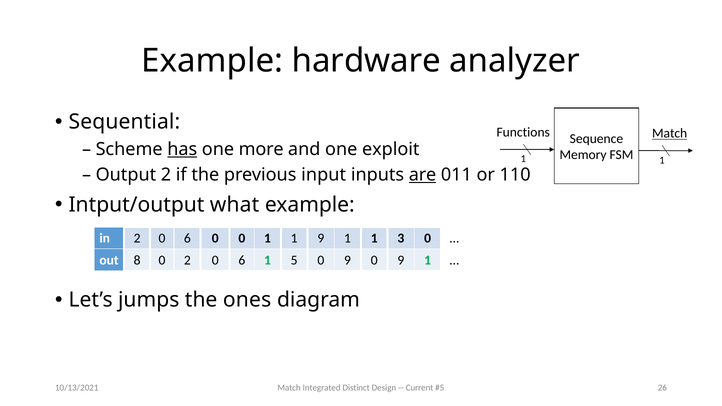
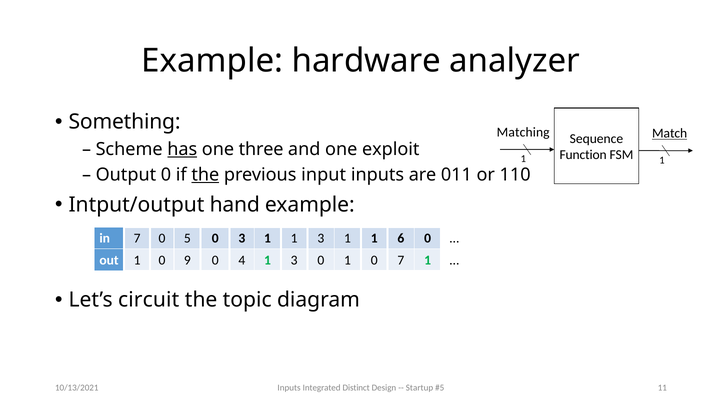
Sequential: Sequential -> Something
Functions: Functions -> Matching
more: more -> three
Memory: Memory -> Function
Output 2: 2 -> 0
the at (205, 175) underline: none -> present
are underline: present -> none
what: what -> hand
in 2: 2 -> 7
6 at (187, 238): 6 -> 5
0 0: 0 -> 3
1 1 9: 9 -> 3
3: 3 -> 6
out 8: 8 -> 1
0 2: 2 -> 9
6 at (242, 260): 6 -> 4
5 at (294, 260): 5 -> 3
9 at (348, 260): 9 -> 1
9 at (401, 260): 9 -> 7
jumps: jumps -> circuit
ones: ones -> topic
Match at (289, 388): Match -> Inputs
Current: Current -> Startup
26: 26 -> 11
